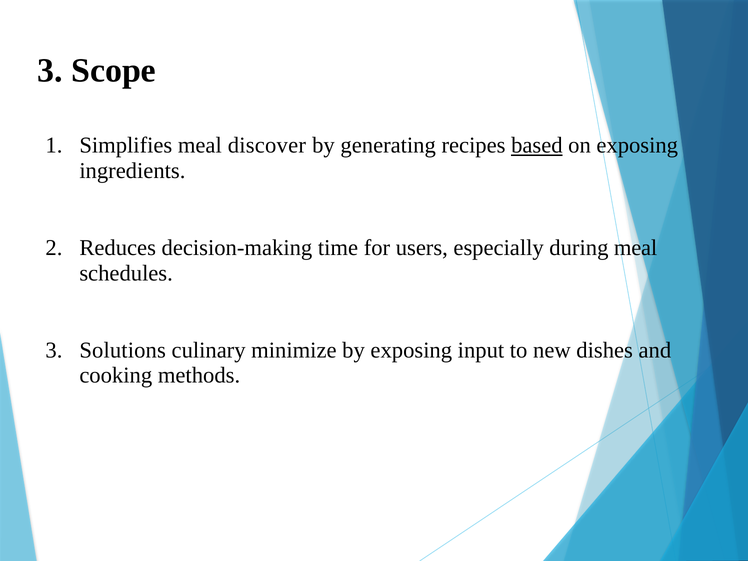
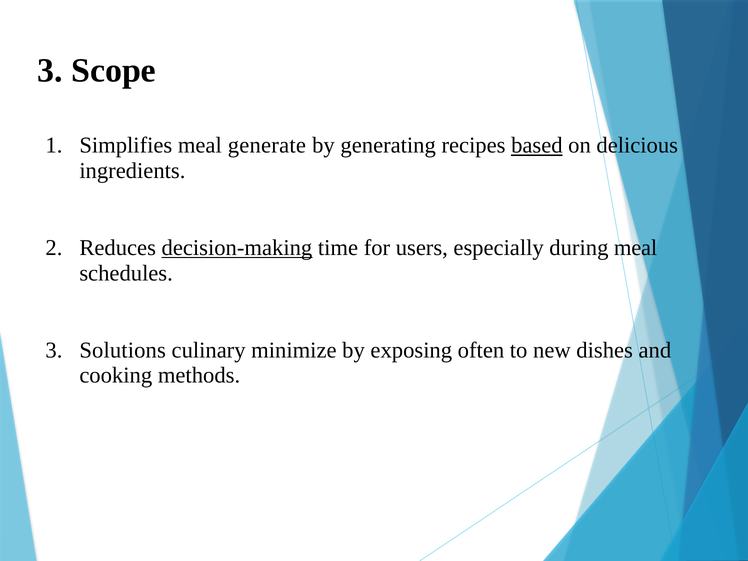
discover: discover -> generate
on exposing: exposing -> delicious
decision-making underline: none -> present
input: input -> often
